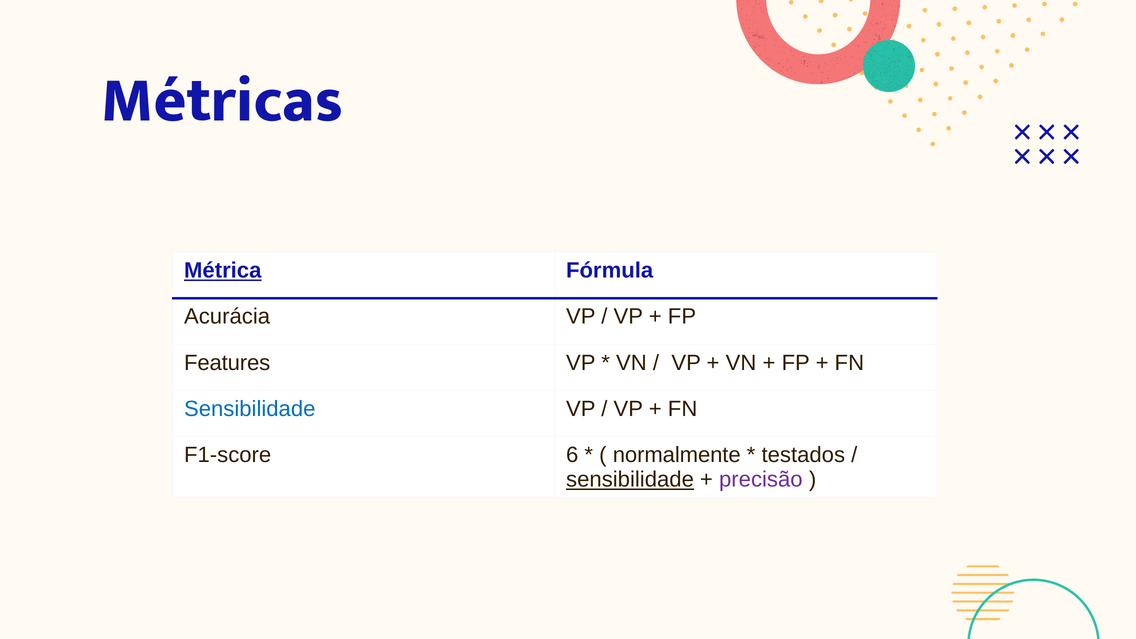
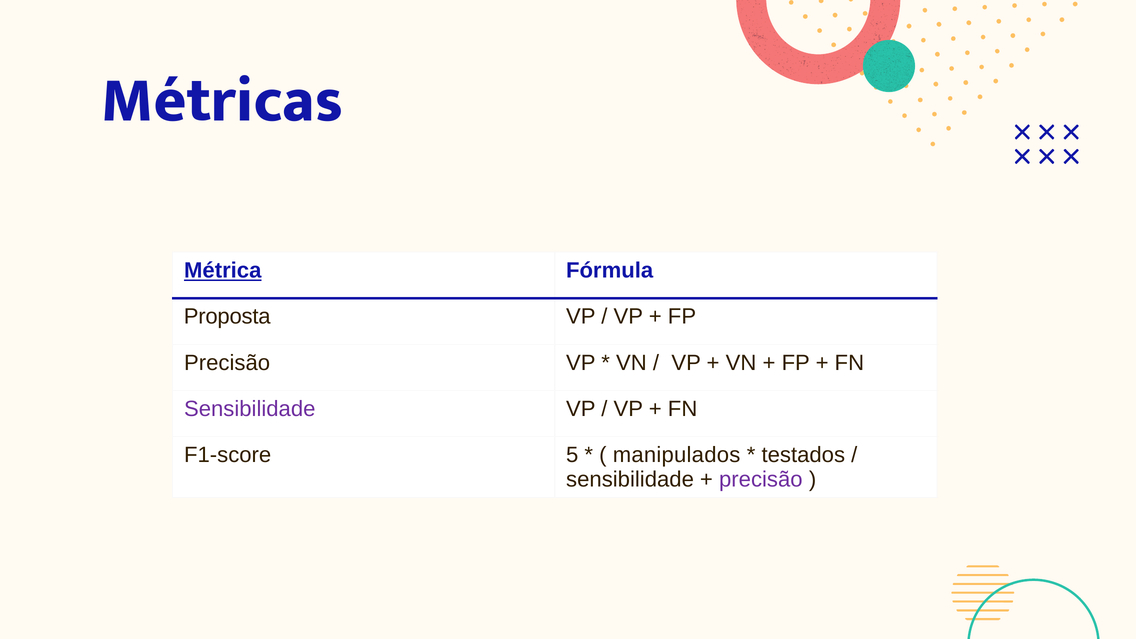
Acurácia: Acurácia -> Proposta
Features at (227, 363): Features -> Precisão
Sensibilidade at (250, 409) colour: blue -> purple
6: 6 -> 5
normalmente: normalmente -> manipulados
sensibilidade at (630, 480) underline: present -> none
